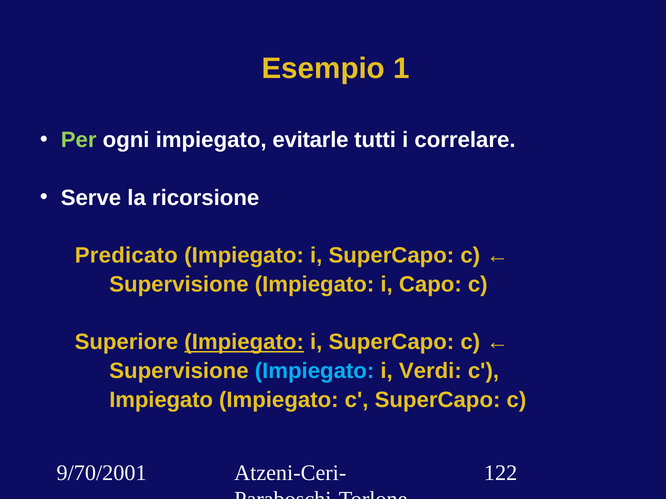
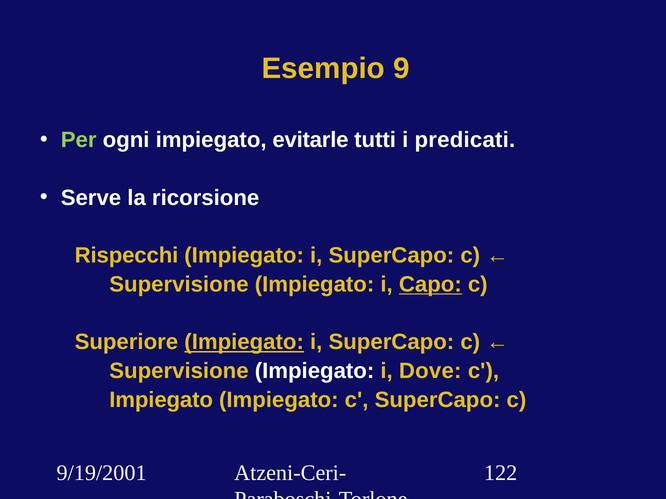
1: 1 -> 9
correlare: correlare -> predicati
Predicato: Predicato -> Rispecchi
Capo underline: none -> present
Impiegato at (315, 371) colour: light blue -> white
Verdi: Verdi -> Dove
9/70/2001: 9/70/2001 -> 9/19/2001
